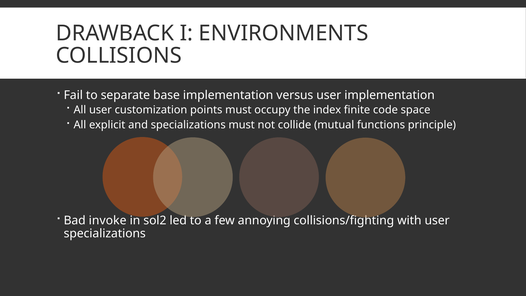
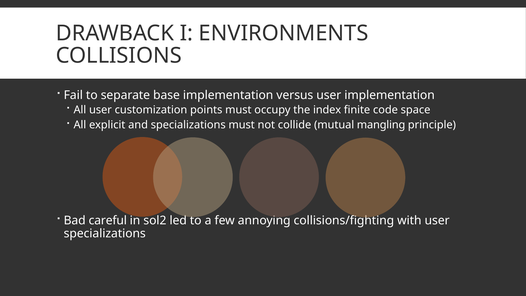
functions: functions -> mangling
invoke: invoke -> careful
